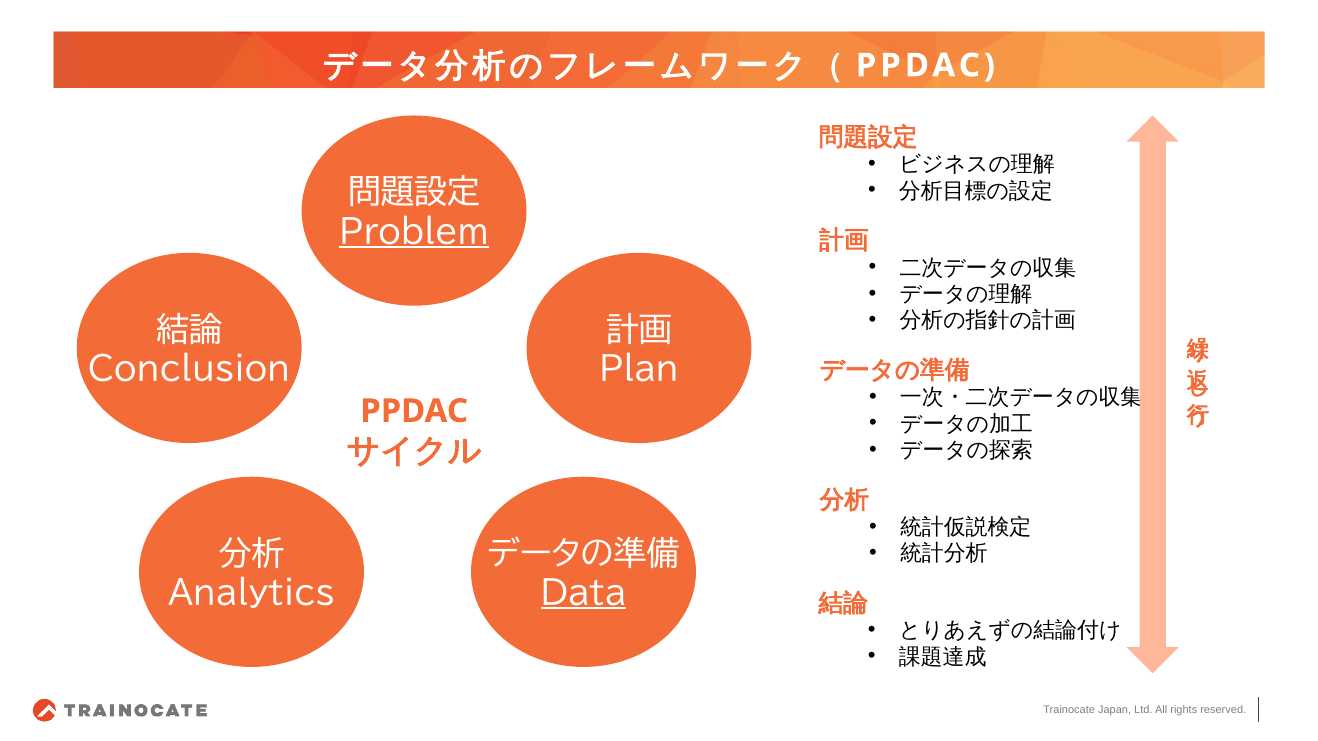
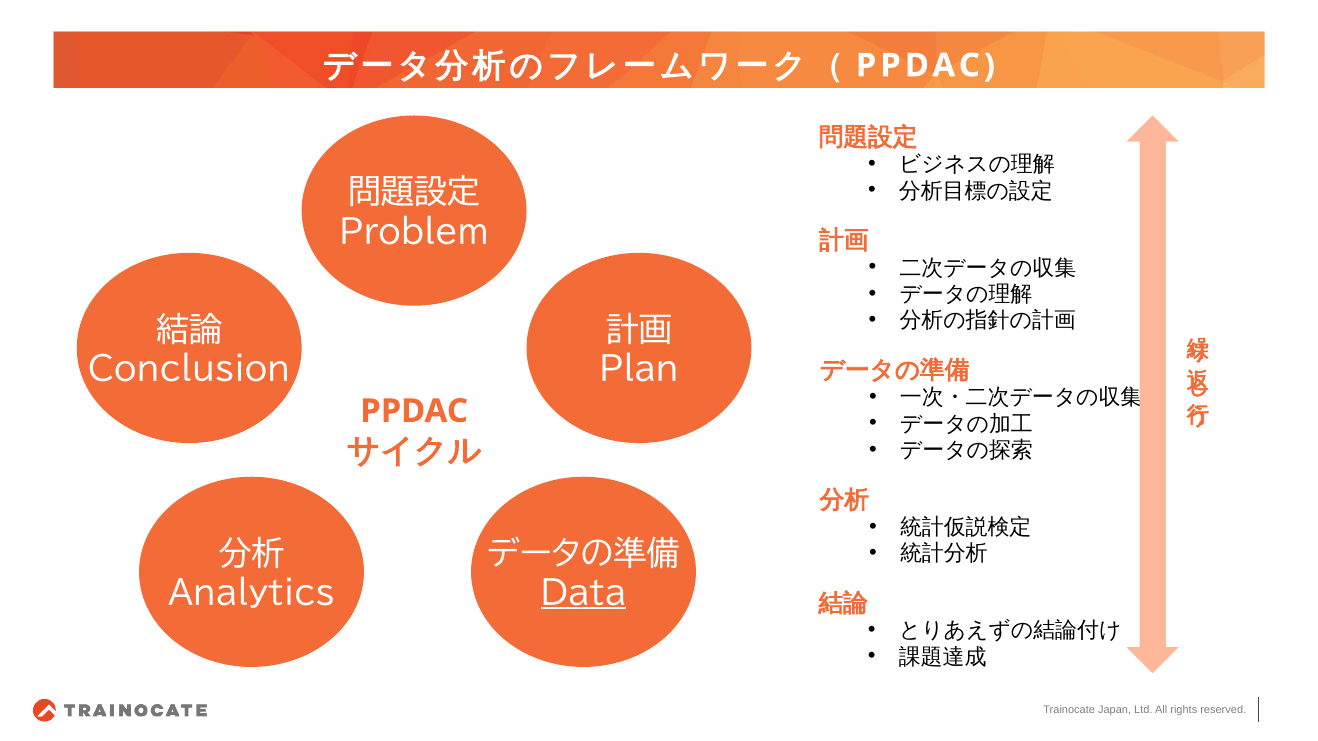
Problem underline: present -> none
